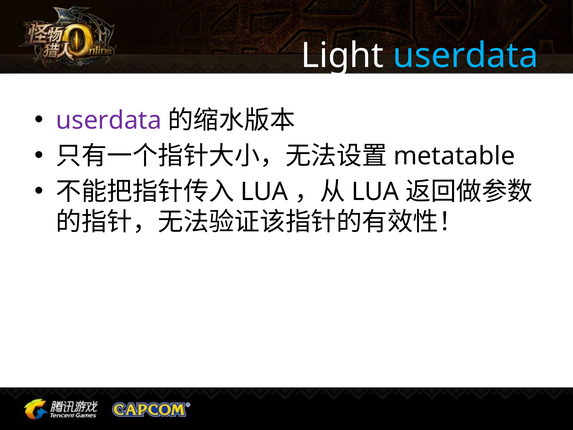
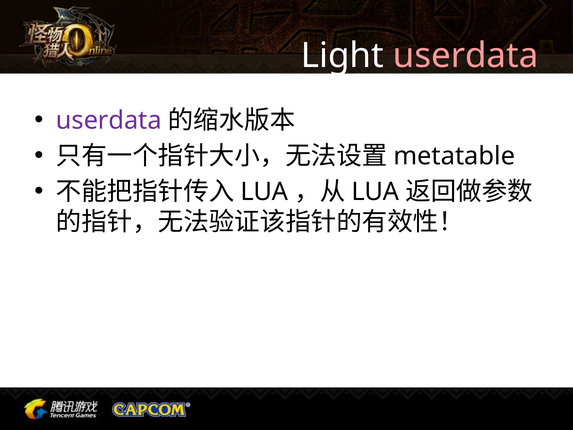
userdata at (466, 55) colour: light blue -> pink
